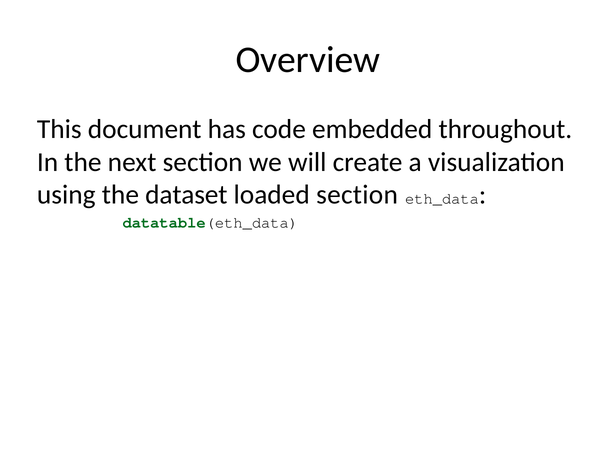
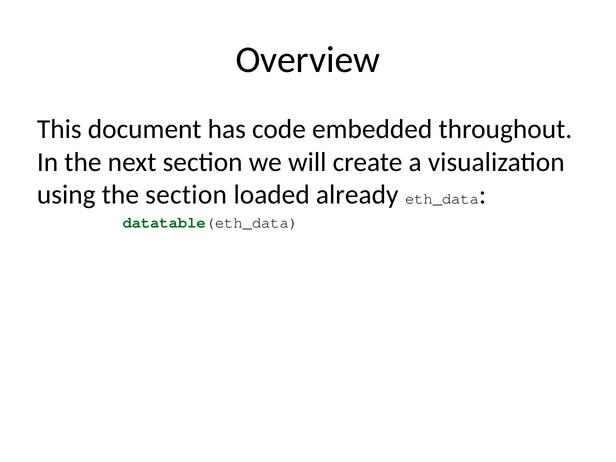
the dataset: dataset -> section
loaded section: section -> already
